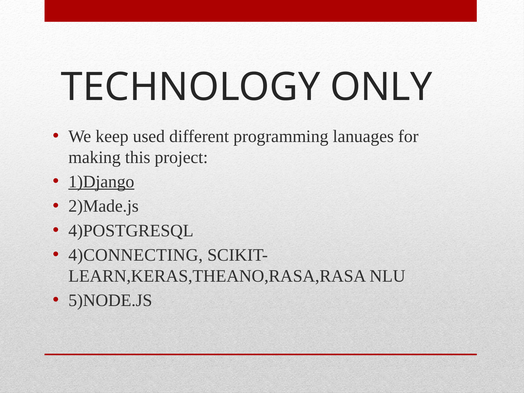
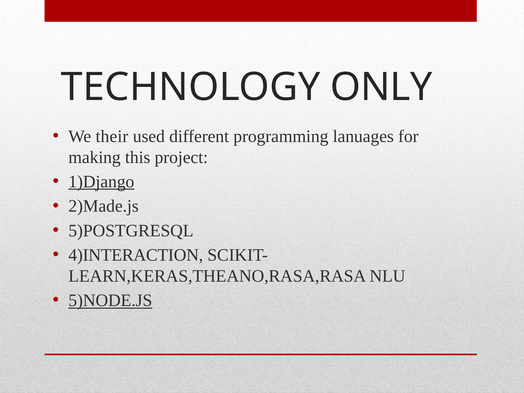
keep: keep -> their
4)POSTGRESQL: 4)POSTGRESQL -> 5)POSTGRESQL
4)CONNECTING: 4)CONNECTING -> 4)INTERACTION
5)NODE.JS underline: none -> present
